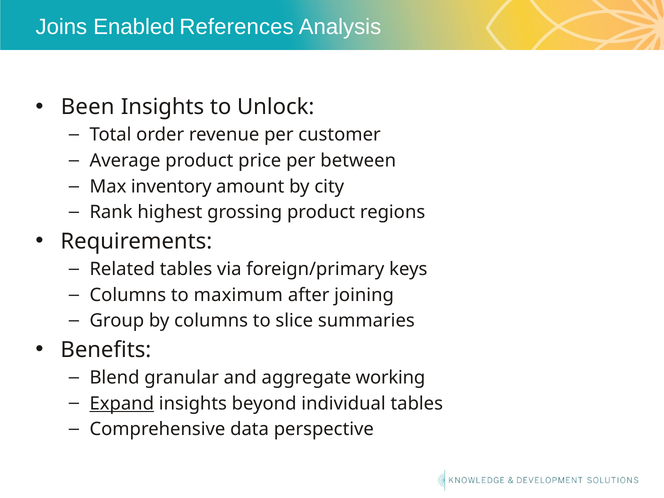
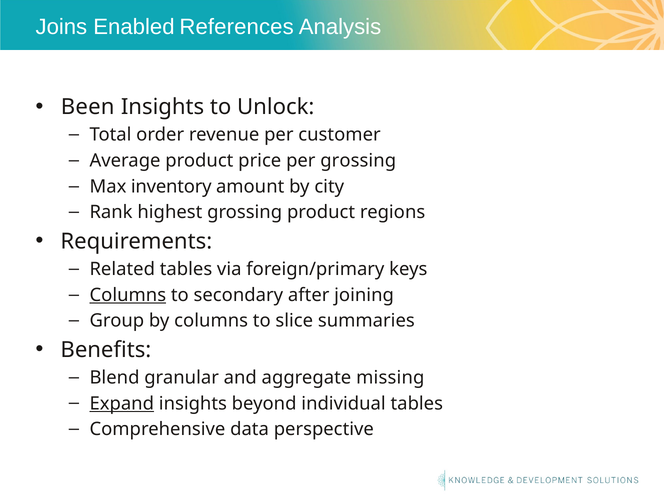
per between: between -> grossing
Columns at (128, 295) underline: none -> present
maximum: maximum -> secondary
working: working -> missing
